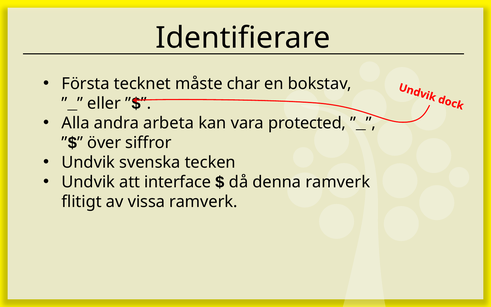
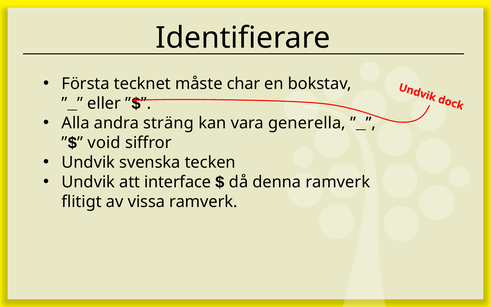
arbeta: arbeta -> sträng
protected: protected -> generella
över: över -> void
